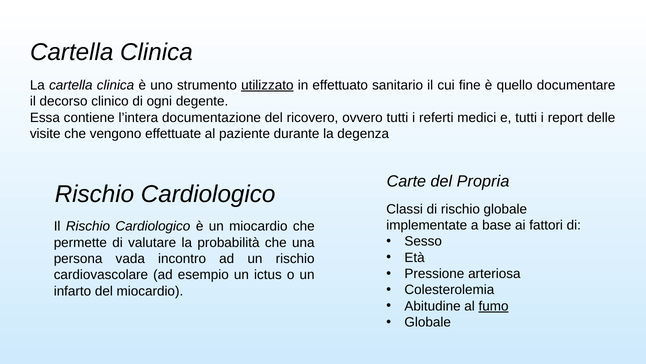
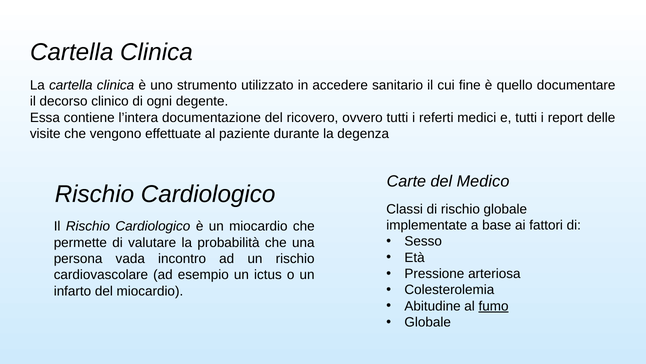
utilizzato underline: present -> none
effettuato: effettuato -> accedere
Propria: Propria -> Medico
